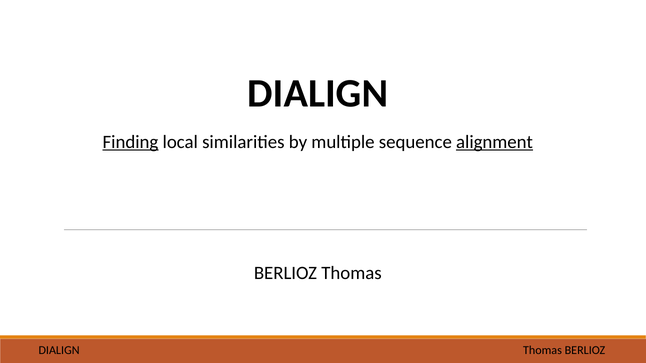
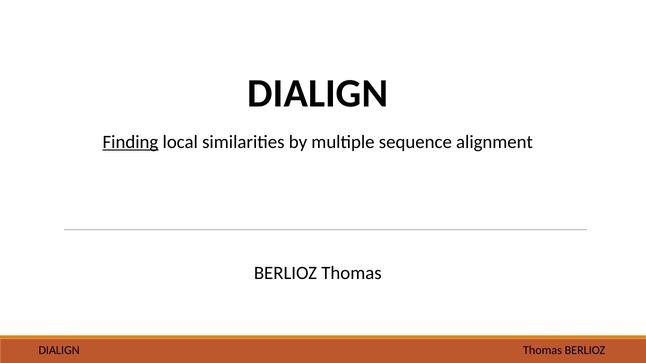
alignment underline: present -> none
